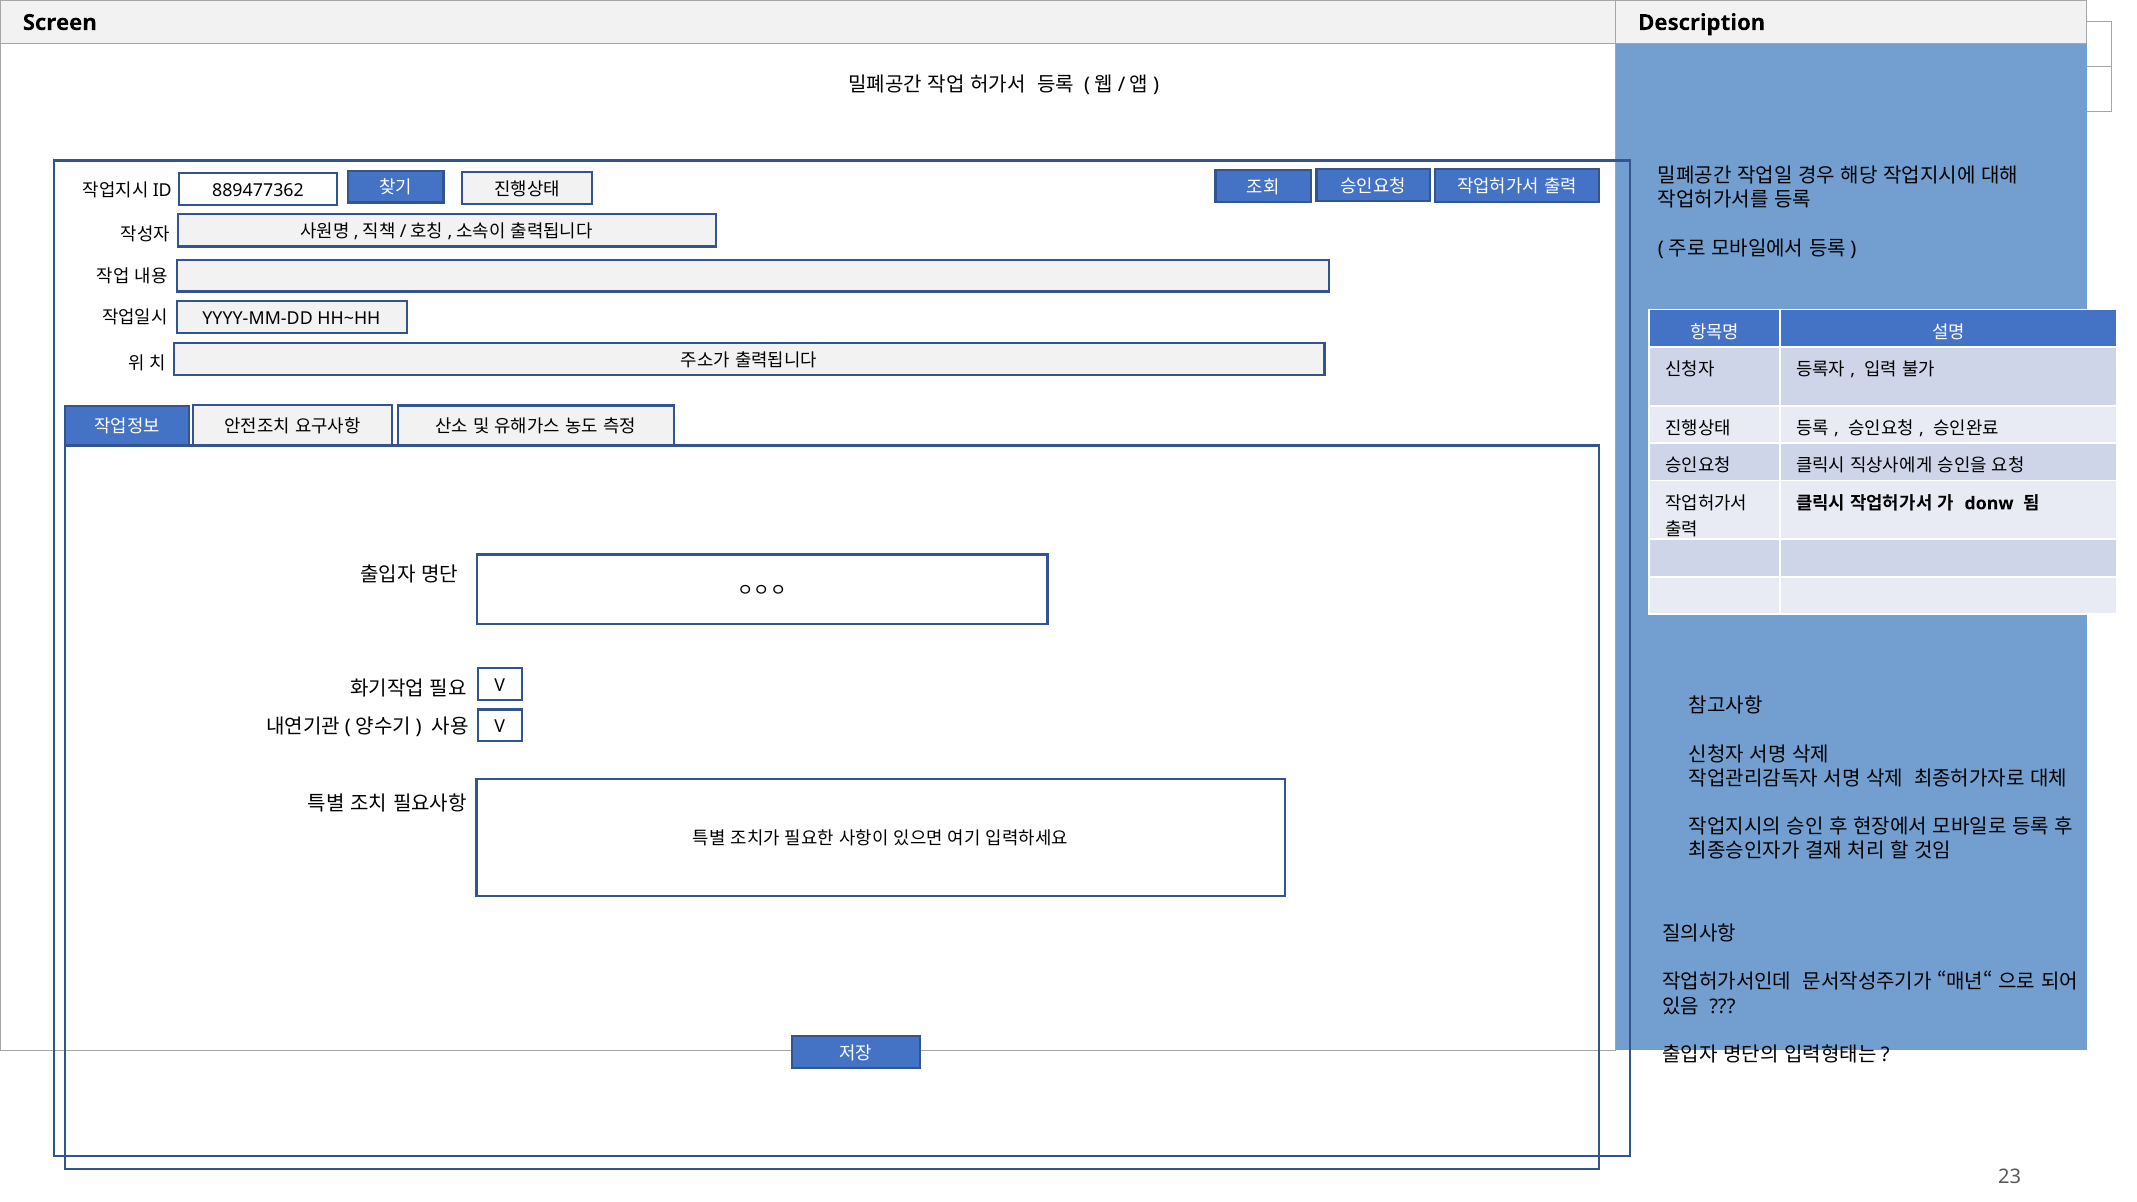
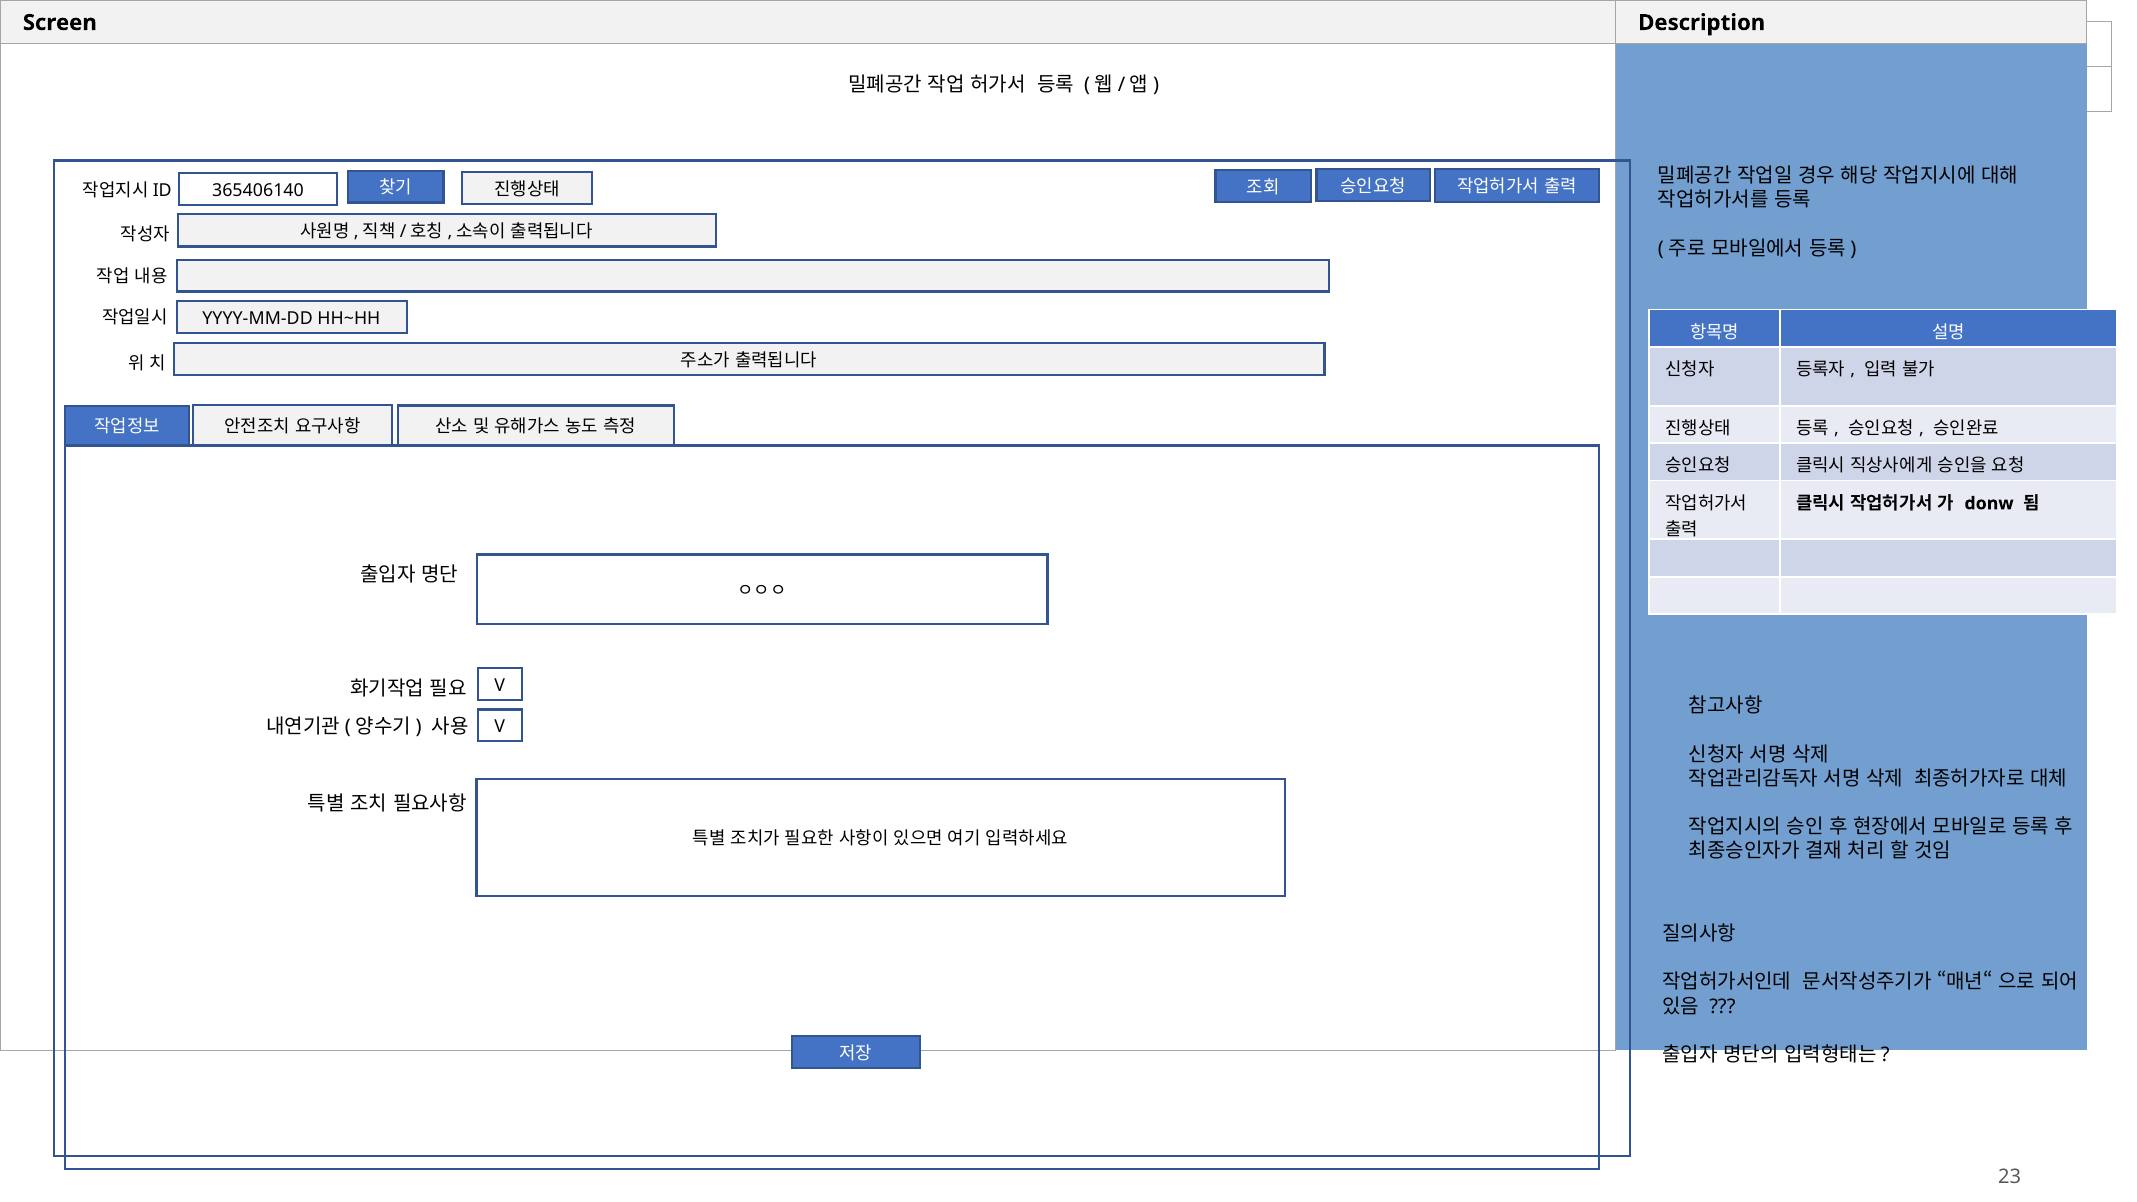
889477362: 889477362 -> 365406140
